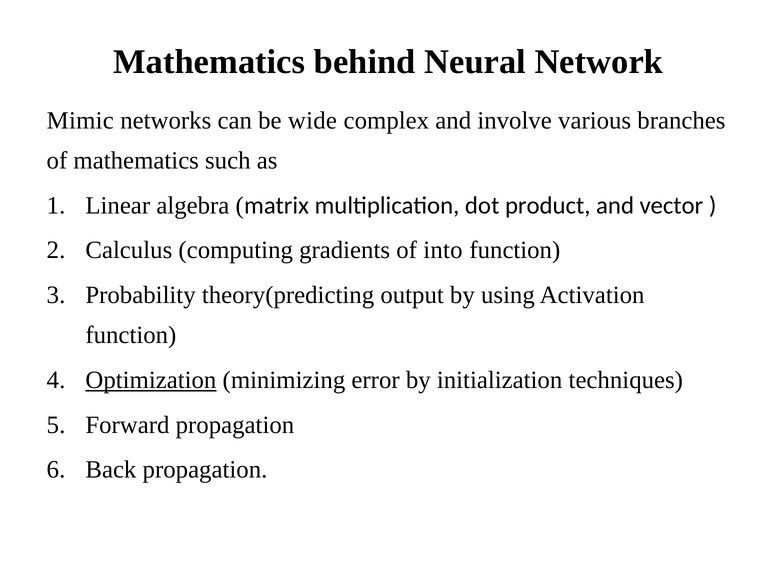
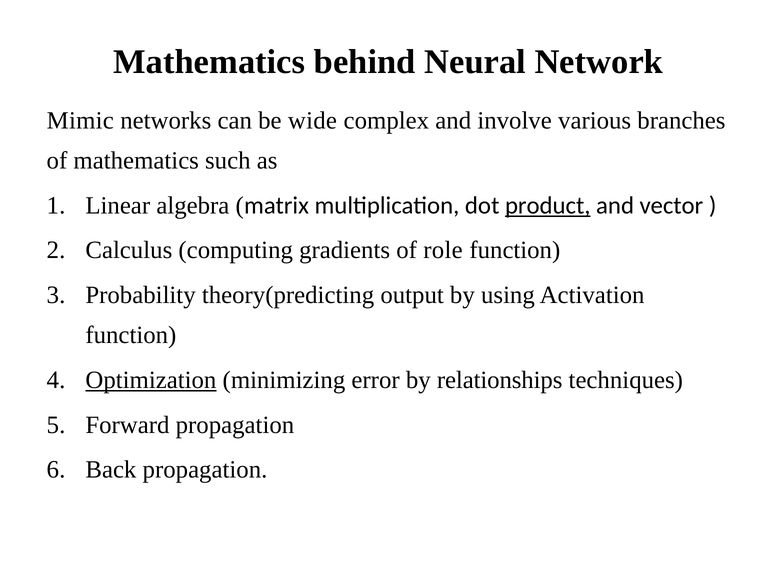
product underline: none -> present
into: into -> role
initialization: initialization -> relationships
